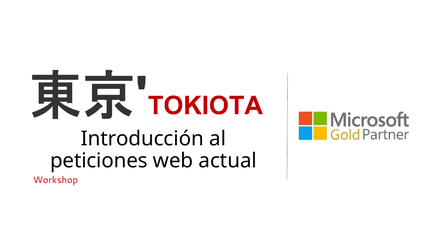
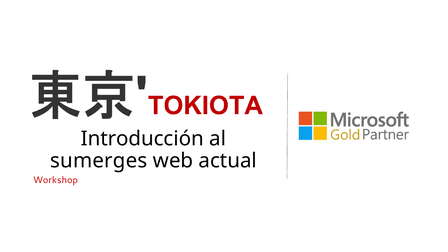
peticiones: peticiones -> sumerges
